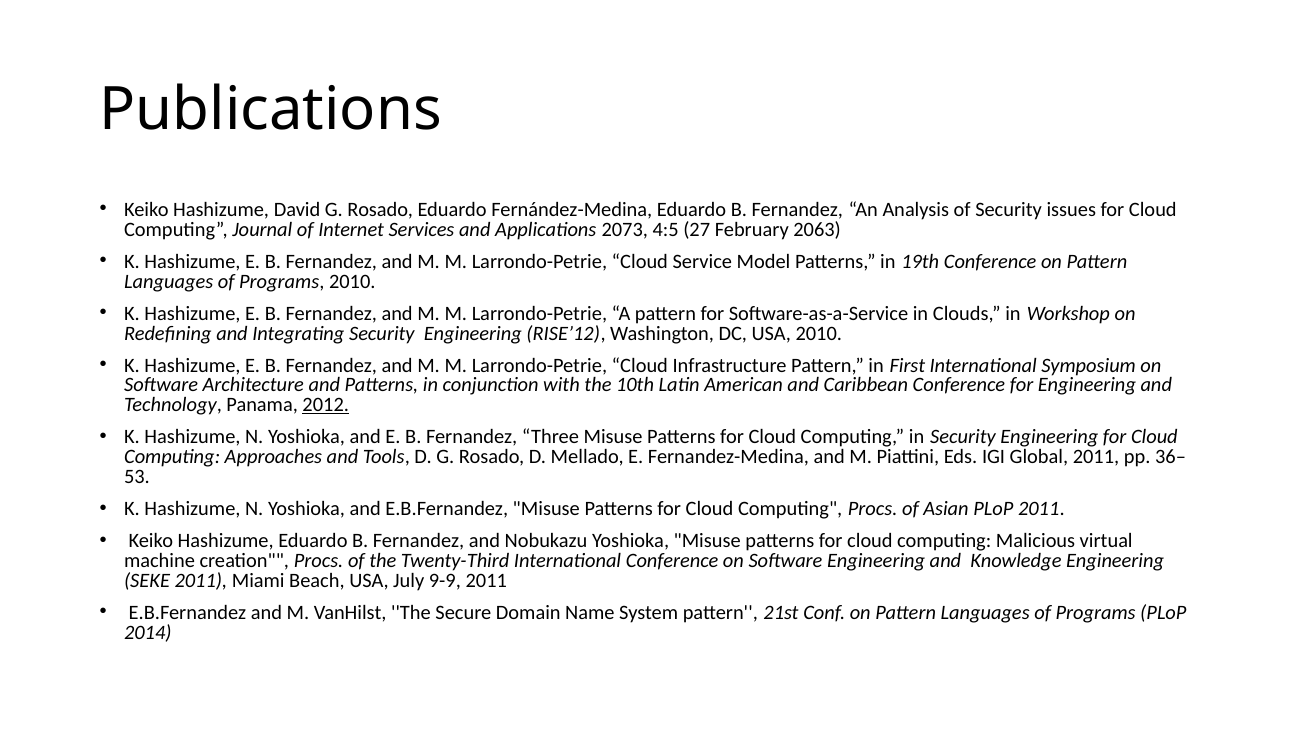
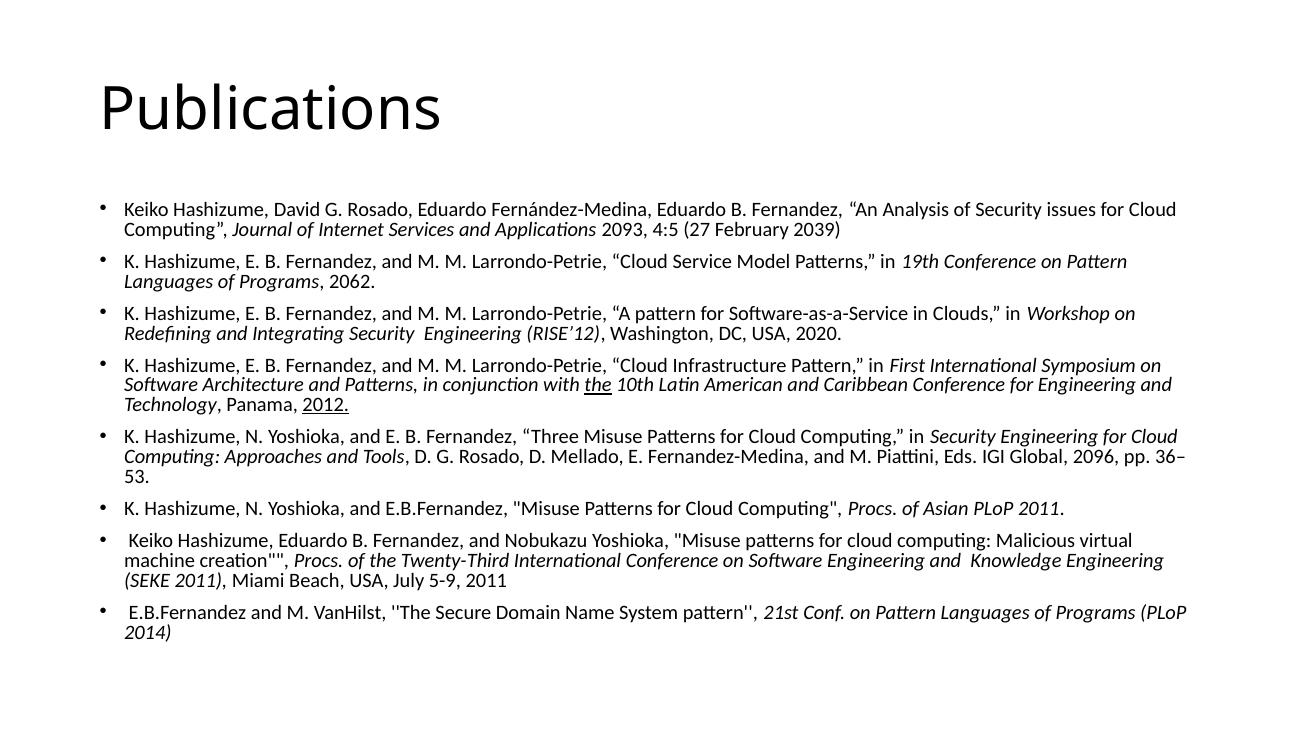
2073: 2073 -> 2093
2063: 2063 -> 2039
Programs 2010: 2010 -> 2062
USA 2010: 2010 -> 2020
the at (598, 385) underline: none -> present
Global 2011: 2011 -> 2096
9-9: 9-9 -> 5-9
